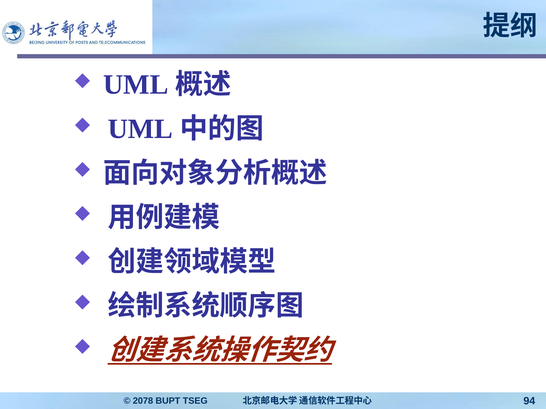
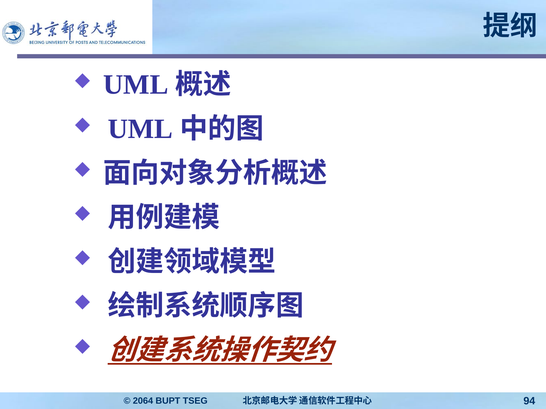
2078: 2078 -> 2064
